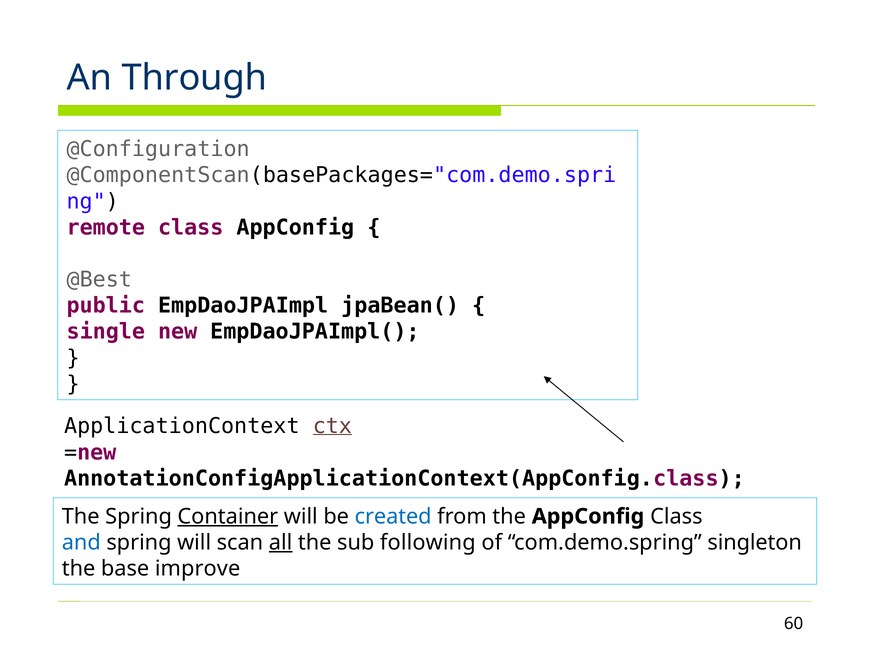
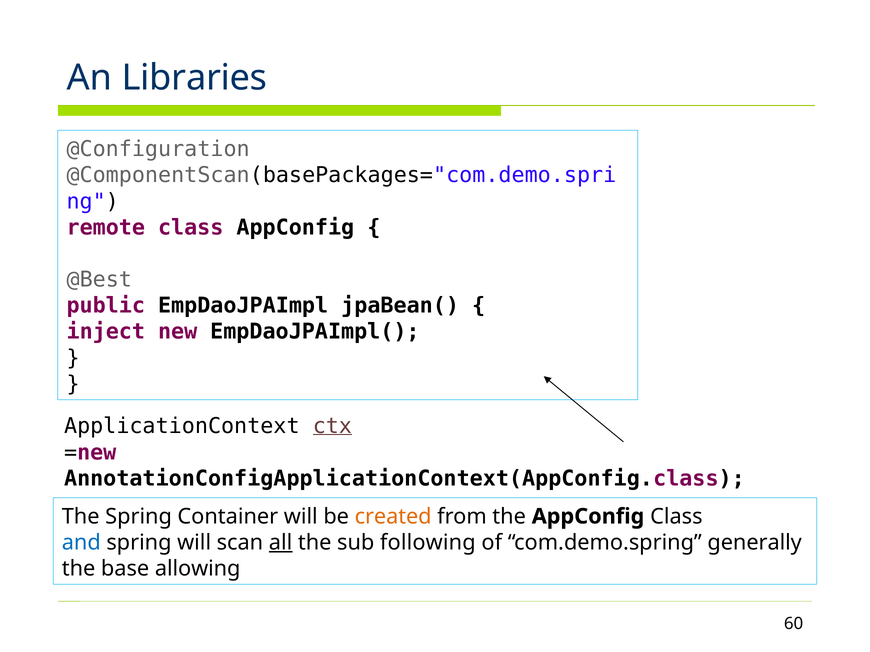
Through: Through -> Libraries
single: single -> inject
Container underline: present -> none
created colour: blue -> orange
singleton: singleton -> generally
improve: improve -> allowing
